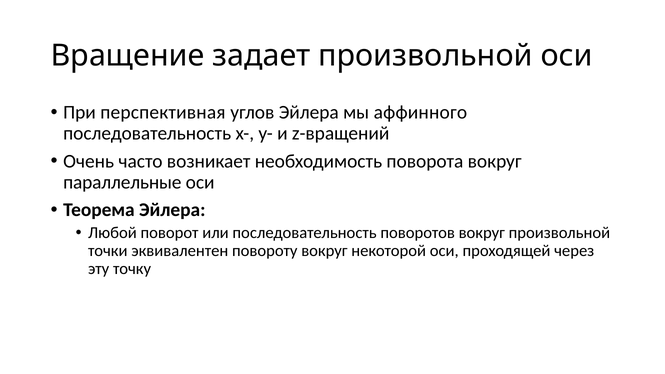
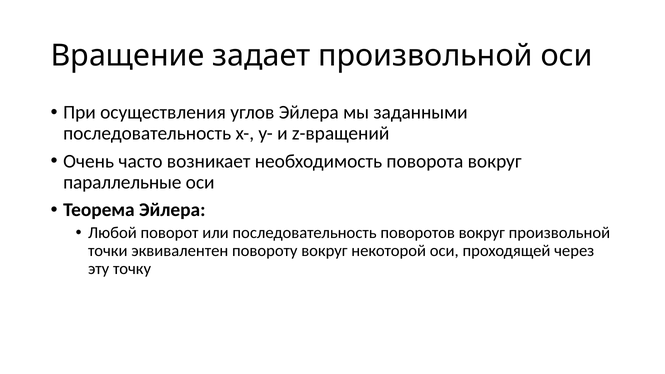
перспективная: перспективная -> осуществления
аффинного: аффинного -> заданными
